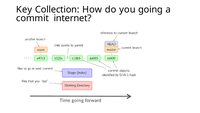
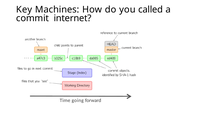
Collection: Collection -> Machines
you going: going -> called
